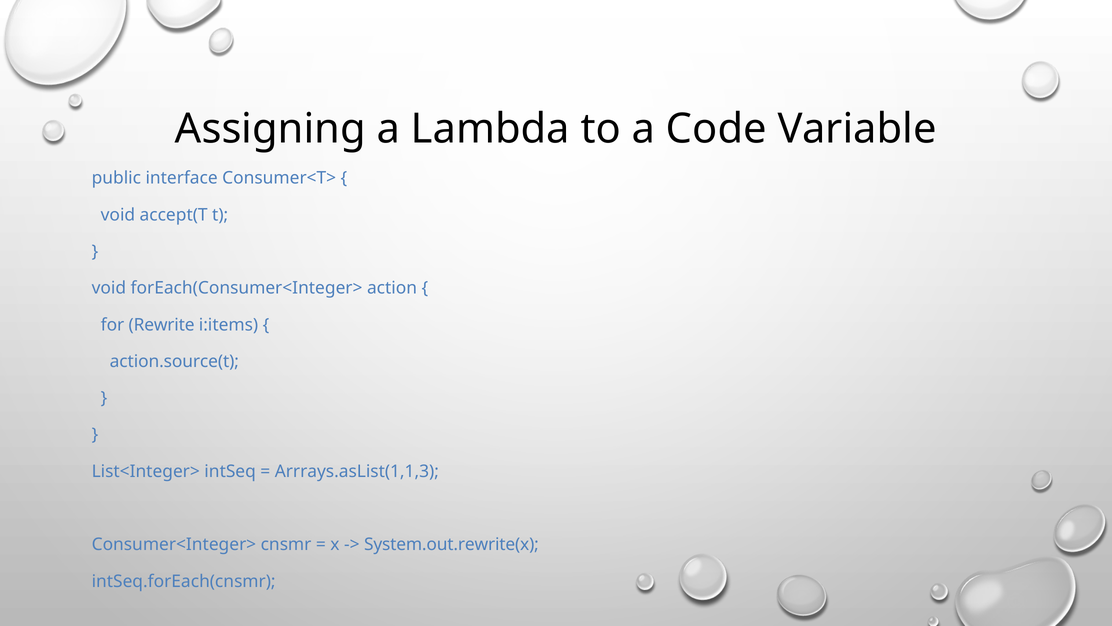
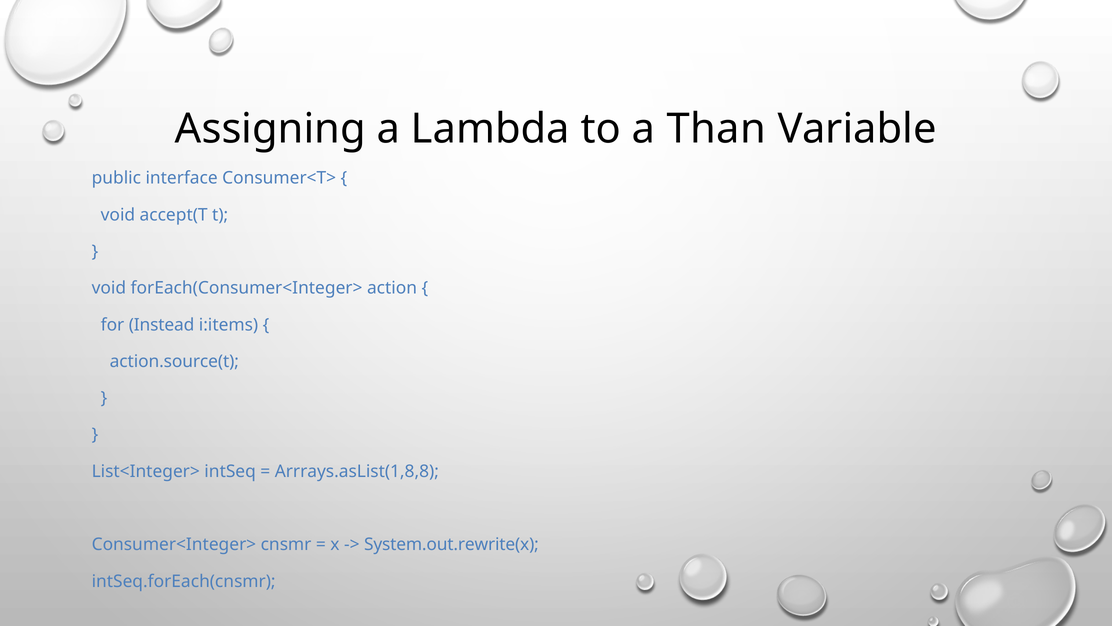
Code: Code -> Than
Rewrite: Rewrite -> Instead
Arrrays.asList(1,1,3: Arrrays.asList(1,1,3 -> Arrrays.asList(1,8,8
